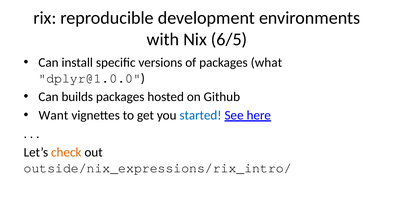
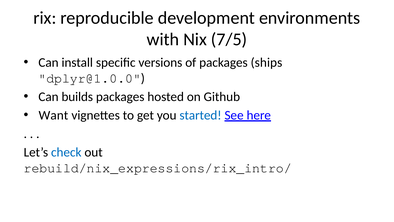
6/5: 6/5 -> 7/5
what: what -> ships
check colour: orange -> blue
outside/nix_expressions/rix_intro/: outside/nix_expressions/rix_intro/ -> rebuild/nix_expressions/rix_intro/
